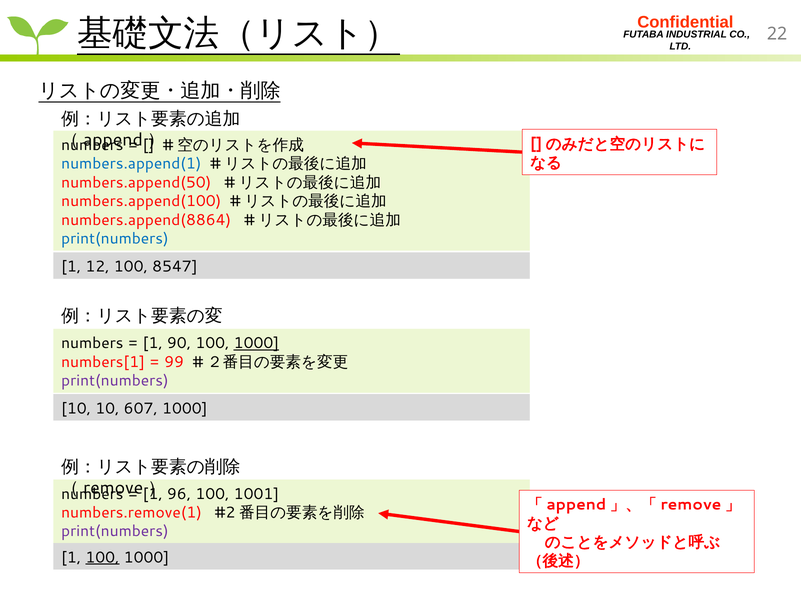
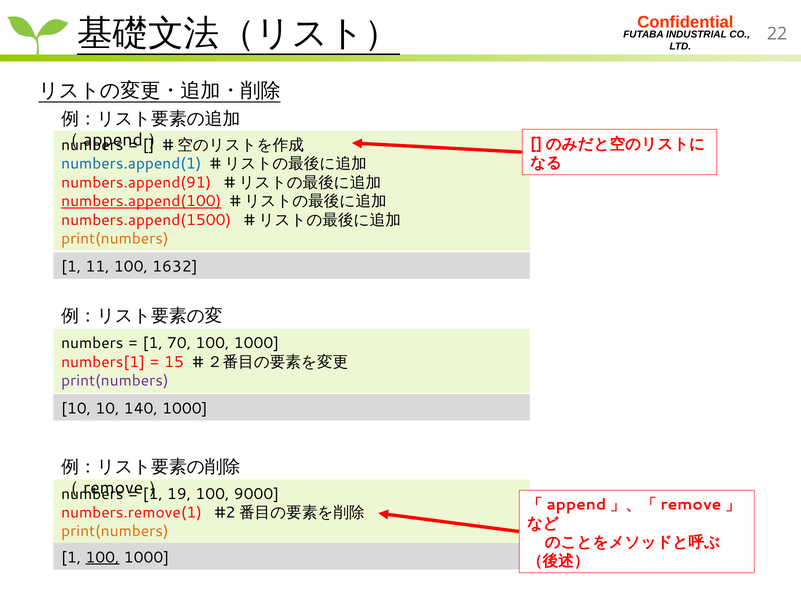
numbers.append(50: numbers.append(50 -> numbers.append(91
numbers.append(100 underline: none -> present
numbers.append(8864: numbers.append(8864 -> numbers.append(1500
print(numbers at (115, 238) colour: blue -> orange
12: 12 -> 11
8547: 8547 -> 1632
90: 90 -> 70
1000 at (256, 343) underline: present -> none
99: 99 -> 15
607: 607 -> 140
96: 96 -> 19
1001: 1001 -> 9000
print(numbers at (115, 531) colour: purple -> orange
